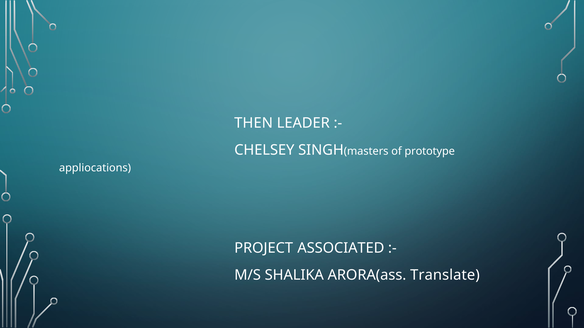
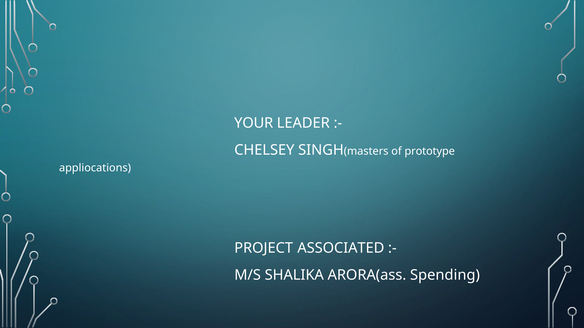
THEN: THEN -> YOUR
Translate: Translate -> Spending
